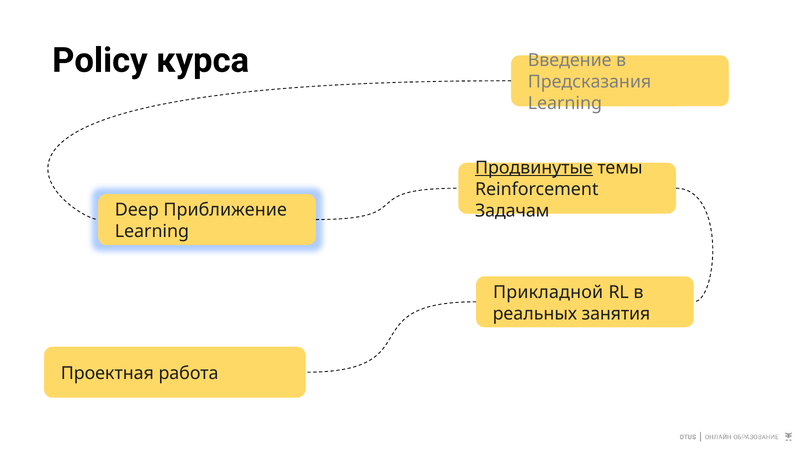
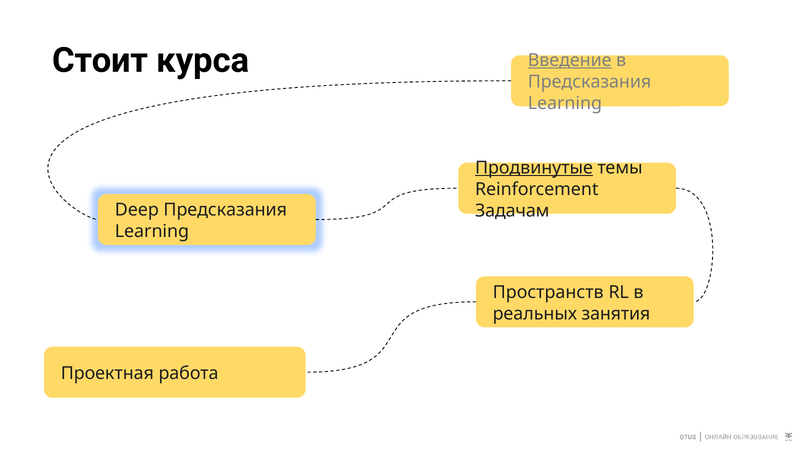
Policy: Policy -> Стоит
Введение underline: none -> present
Deep Приближение: Приближение -> Предсказания
Прикладной: Прикладной -> Пространств
